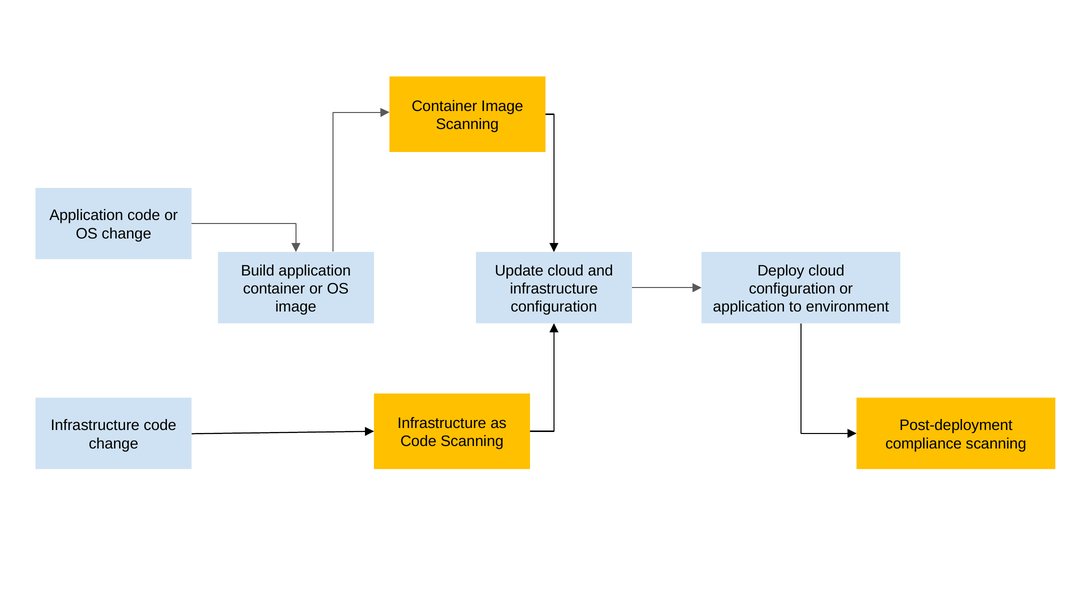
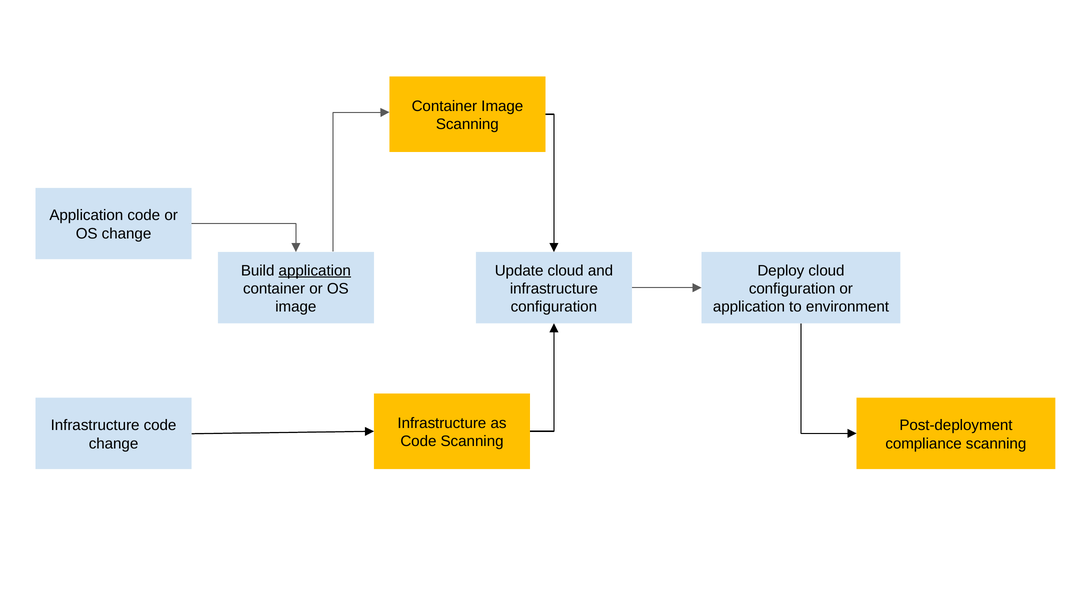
application at (315, 270) underline: none -> present
